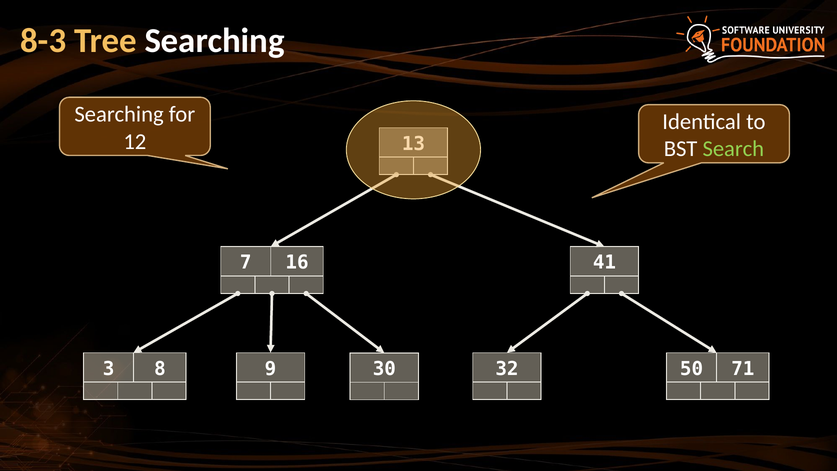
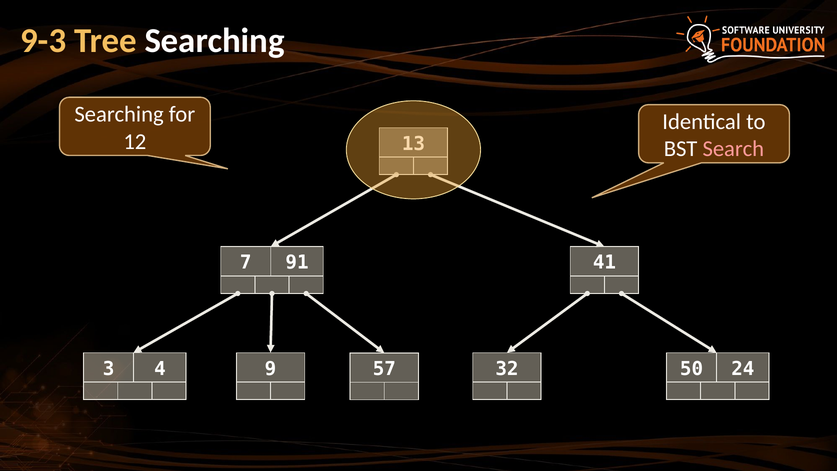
8-3: 8-3 -> 9-3
Search colour: light green -> pink
16: 16 -> 91
8: 8 -> 4
30: 30 -> 57
71: 71 -> 24
